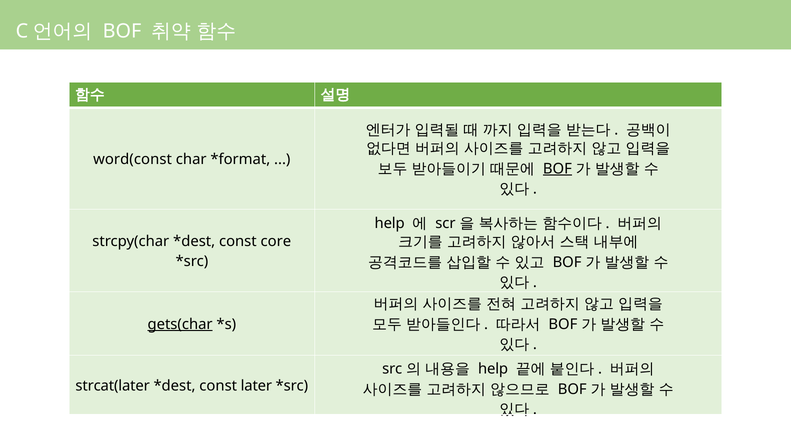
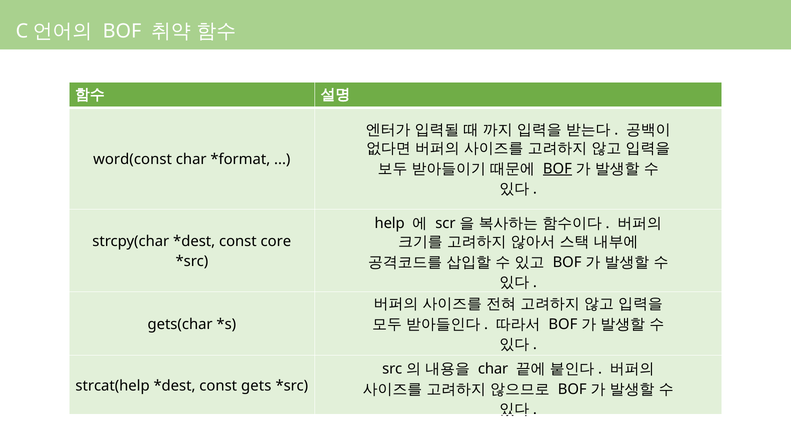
gets(char underline: present -> none
help at (493, 369): help -> char
strcat(later: strcat(later -> strcat(help
later: later -> gets
